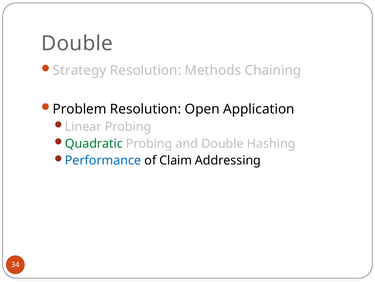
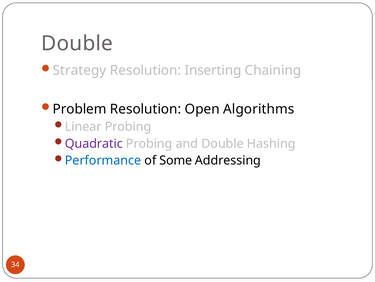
Methods: Methods -> Inserting
Application: Application -> Algorithms
Quadratic colour: green -> purple
Claim: Claim -> Some
